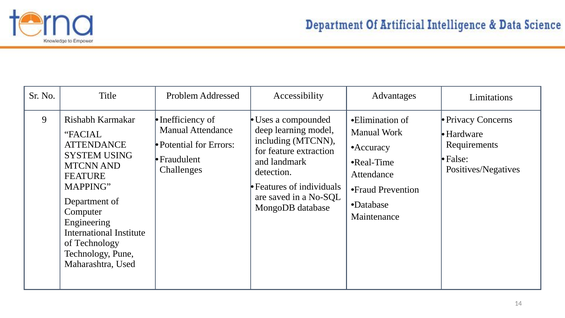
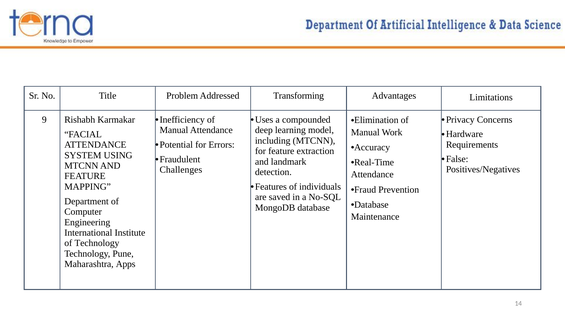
Accessibility: Accessibility -> Transforming
Used: Used -> Apps
